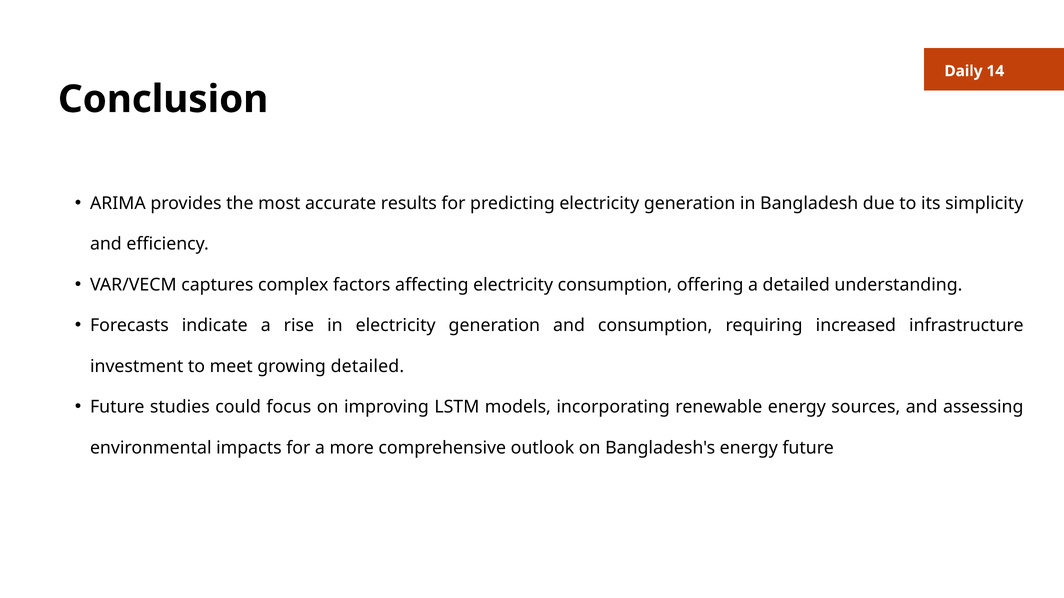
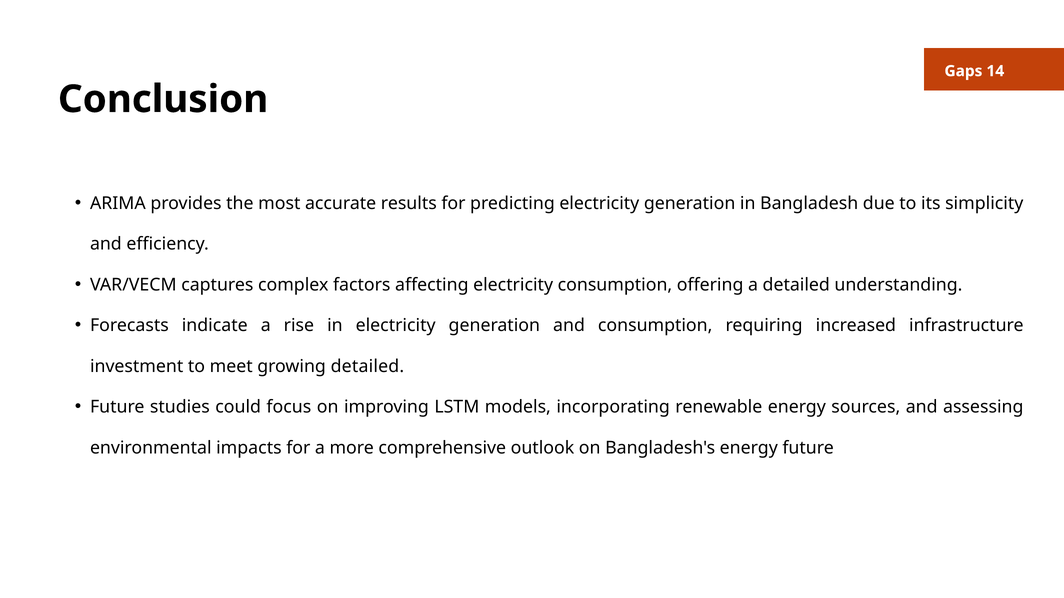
Daily: Daily -> Gaps
